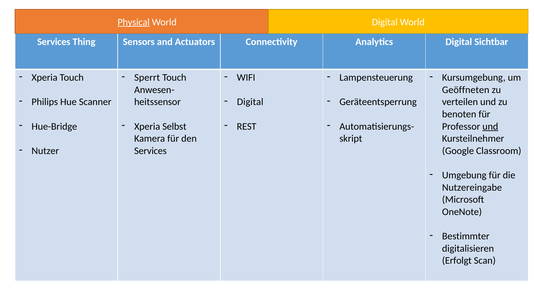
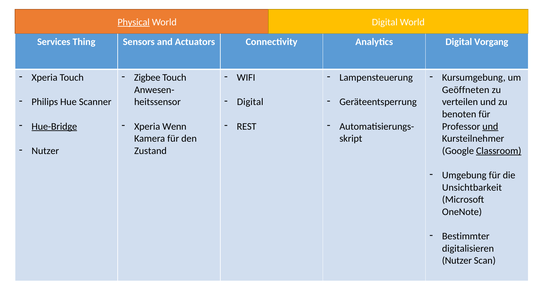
Sichtbar: Sichtbar -> Vorgang
Sperrt: Sperrt -> Zigbee
Hue-Bridge underline: none -> present
Selbst: Selbst -> Wenn
Services at (150, 151): Services -> Zustand
Classroom underline: none -> present
Nutzereingabe: Nutzereingabe -> Unsichtbarkeit
Erfolgt at (457, 261): Erfolgt -> Nutzer
